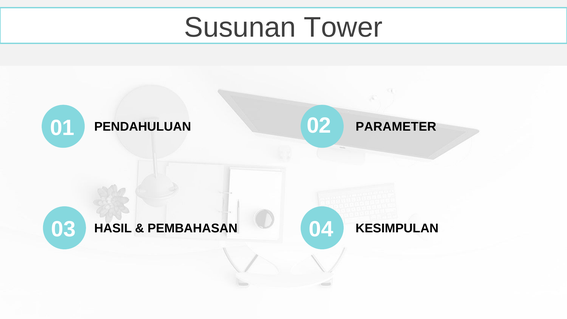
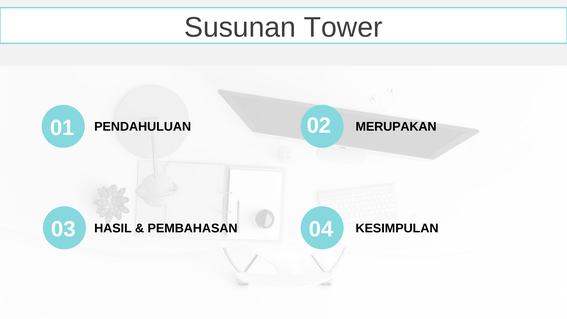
PARAMETER: PARAMETER -> MERUPAKAN
